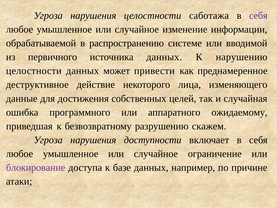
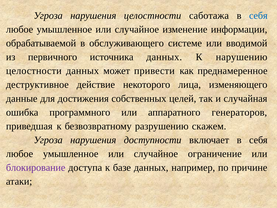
себя at (258, 16) colour: purple -> blue
распространению: распространению -> обслуживающего
ожидаемому: ожидаемому -> генераторов
